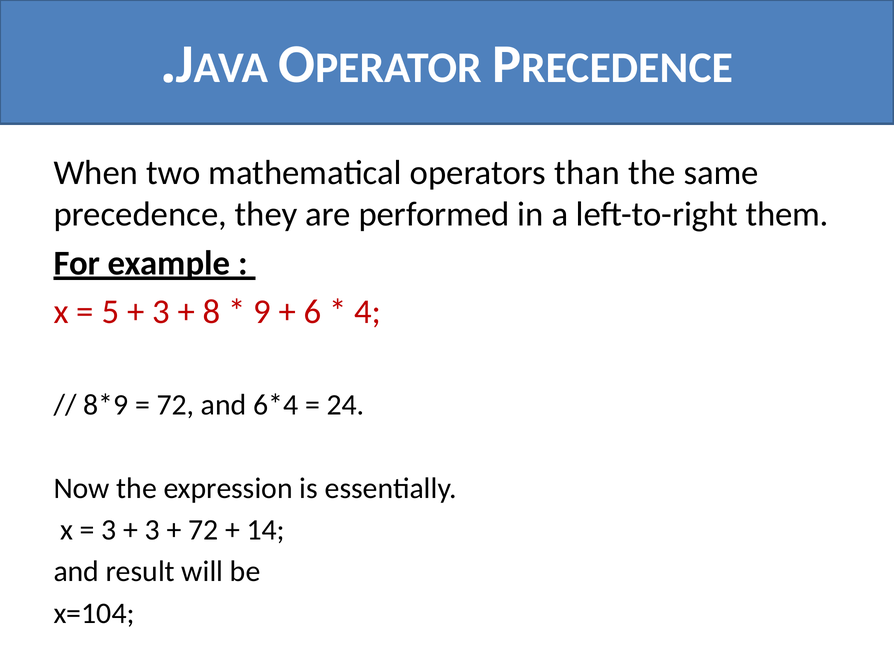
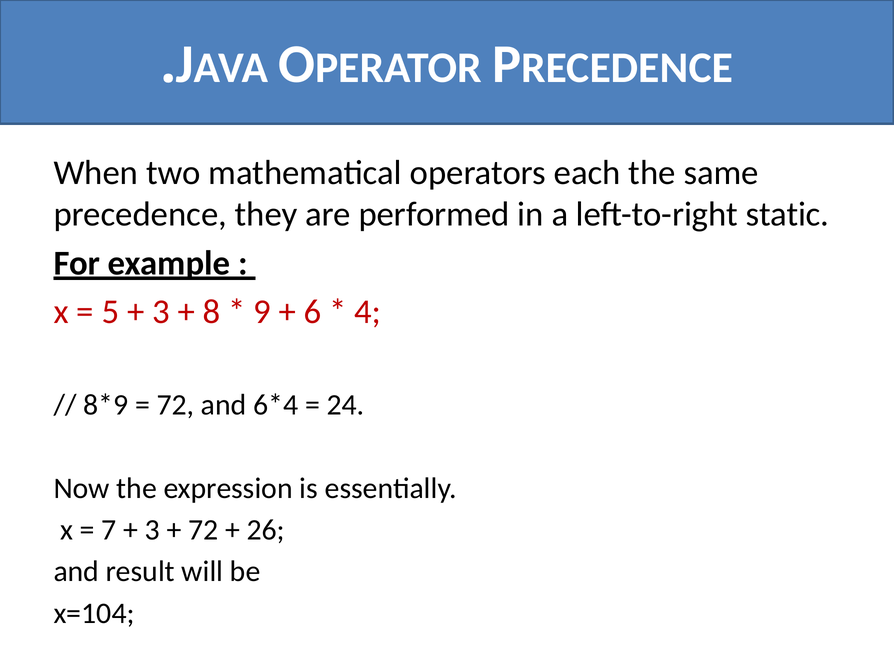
than: than -> each
them: them -> static
3 at (109, 530): 3 -> 7
14: 14 -> 26
